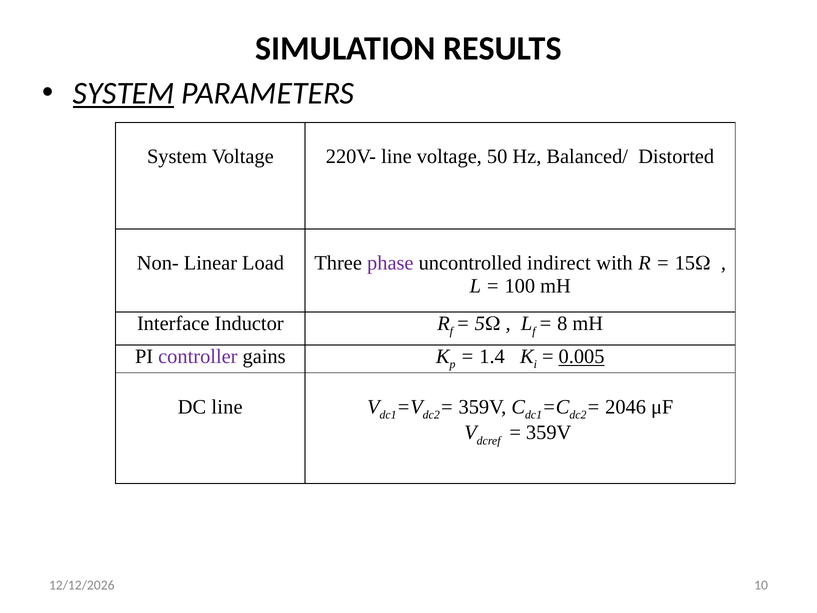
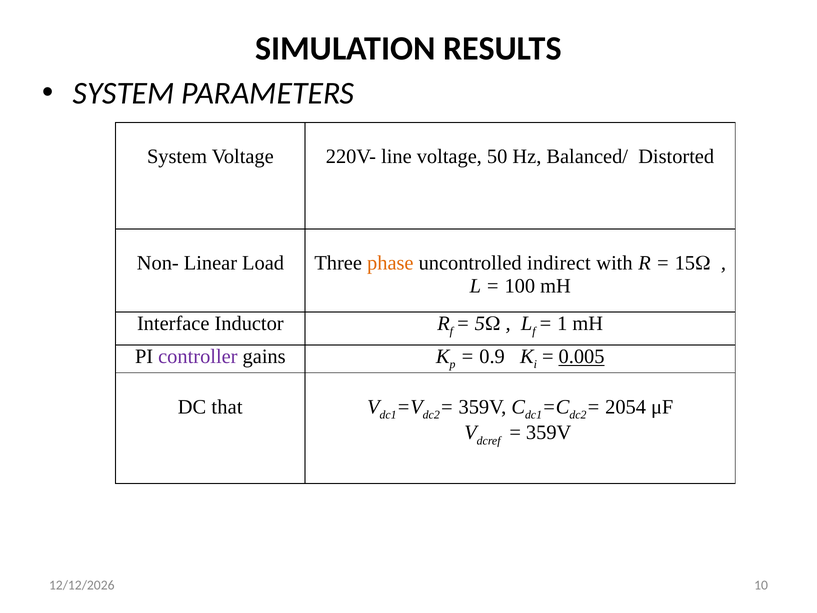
SYSTEM at (124, 93) underline: present -> none
phase colour: purple -> orange
8: 8 -> 1
1.4: 1.4 -> 0.9
DC line: line -> that
2046: 2046 -> 2054
